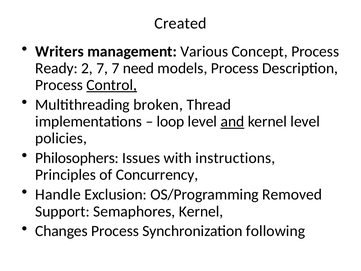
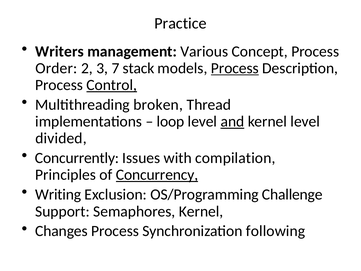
Created: Created -> Practice
Ready: Ready -> Order
2 7: 7 -> 3
need: need -> stack
Process at (235, 68) underline: none -> present
policies: policies -> divided
Philosophers: Philosophers -> Concurrently
instructions: instructions -> compilation
Concurrency underline: none -> present
Handle: Handle -> Writing
Removed: Removed -> Challenge
